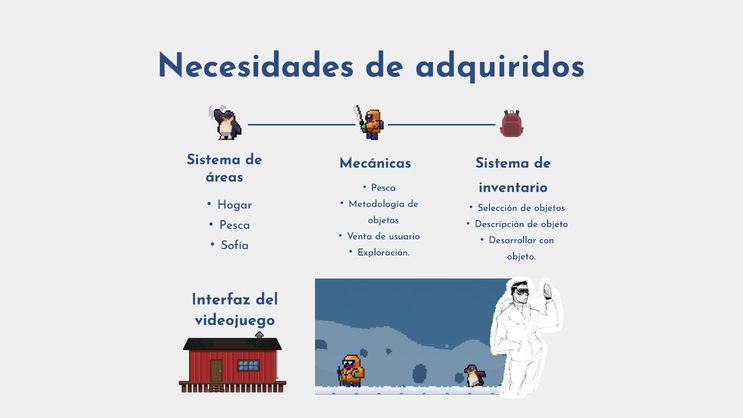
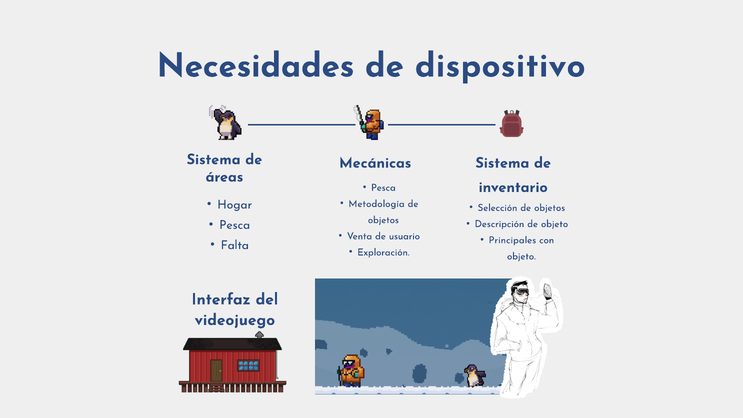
adquiridos: adquiridos -> dispositivo
Desarrollar: Desarrollar -> Principales
Sofía: Sofía -> Falta
